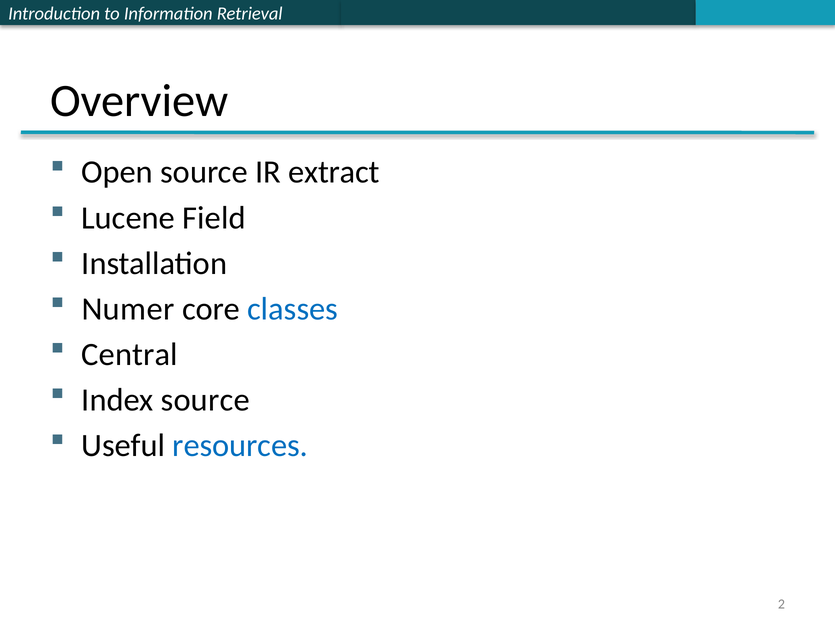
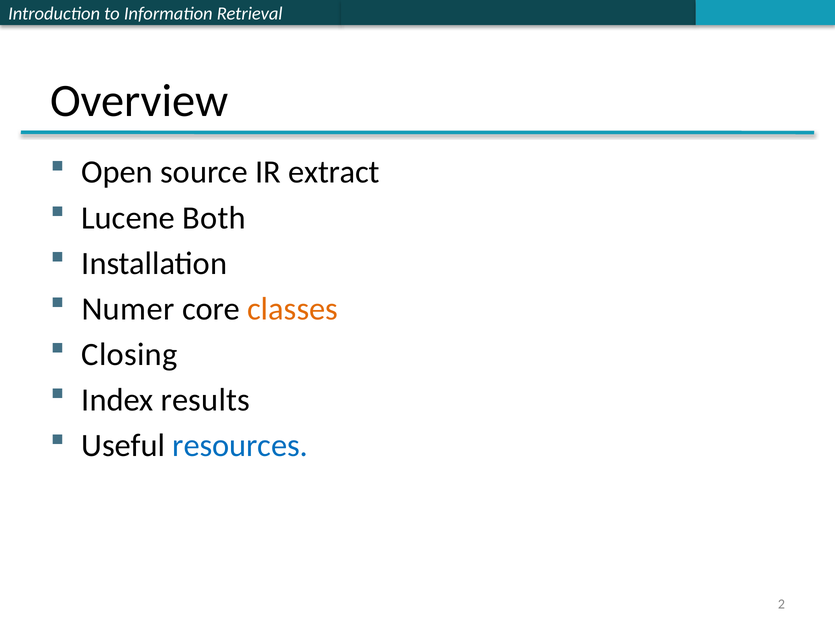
Field: Field -> Both
classes colour: blue -> orange
Central: Central -> Closing
Index source: source -> results
